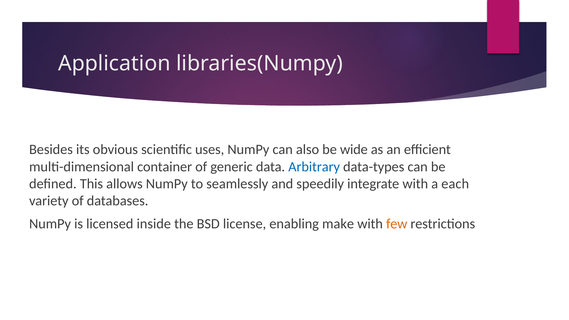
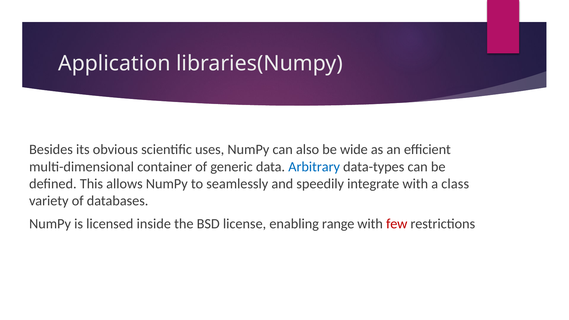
each: each -> class
make: make -> range
few colour: orange -> red
